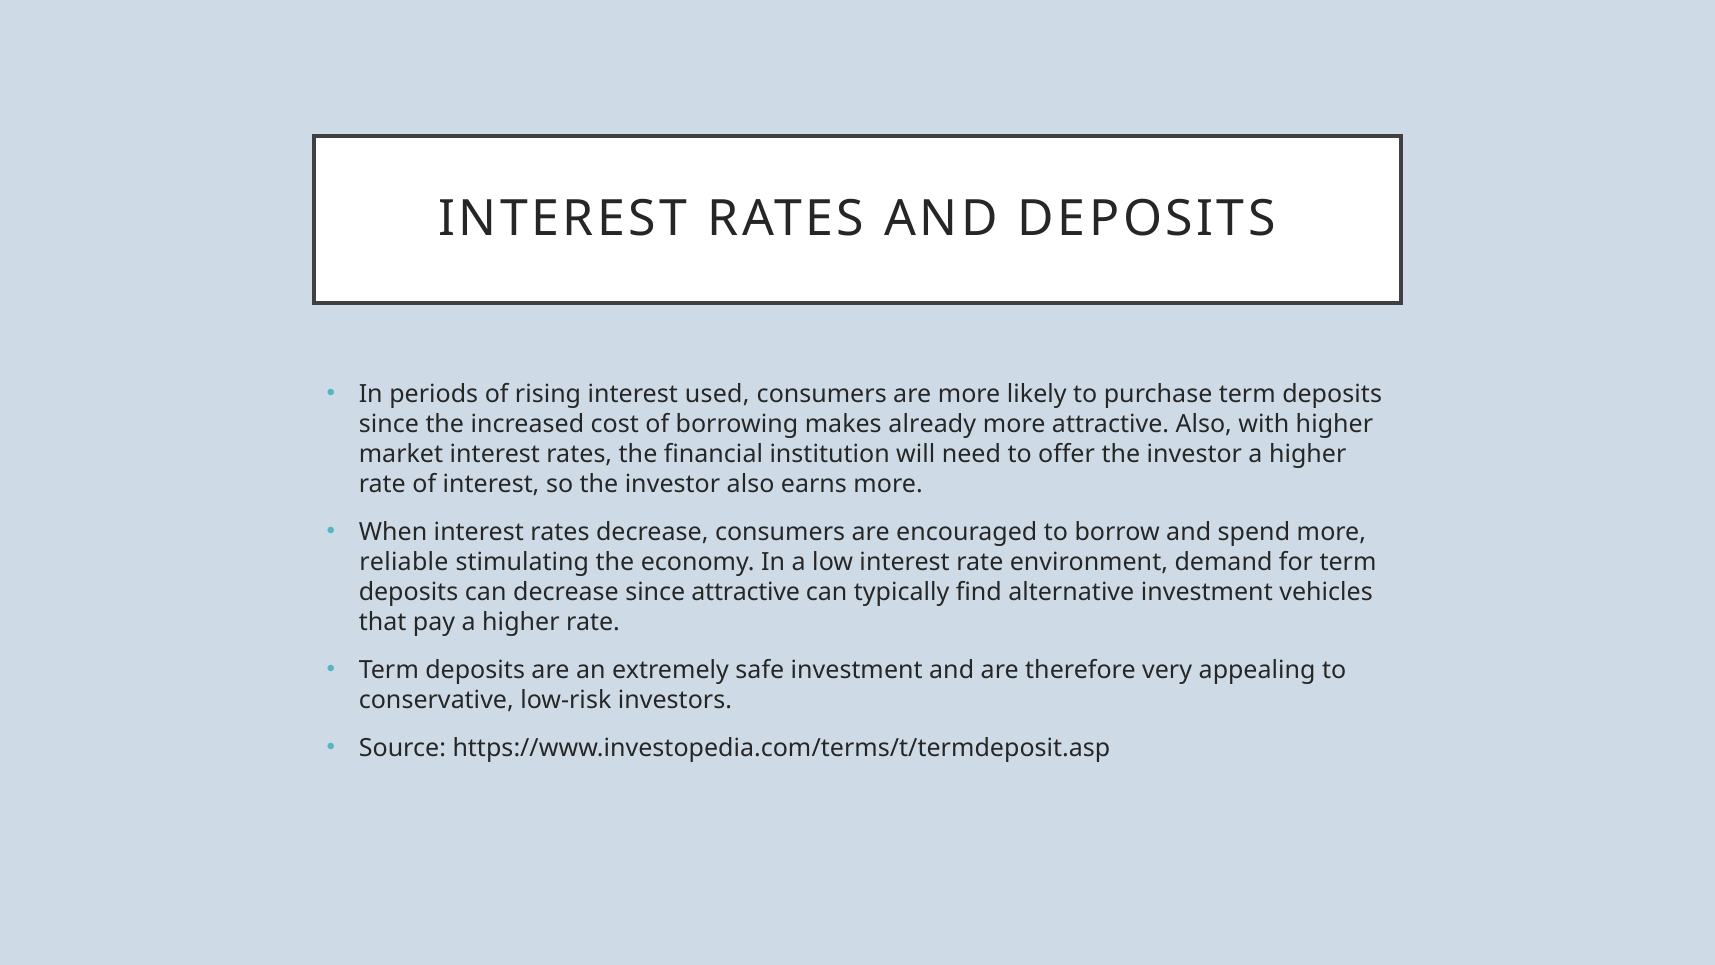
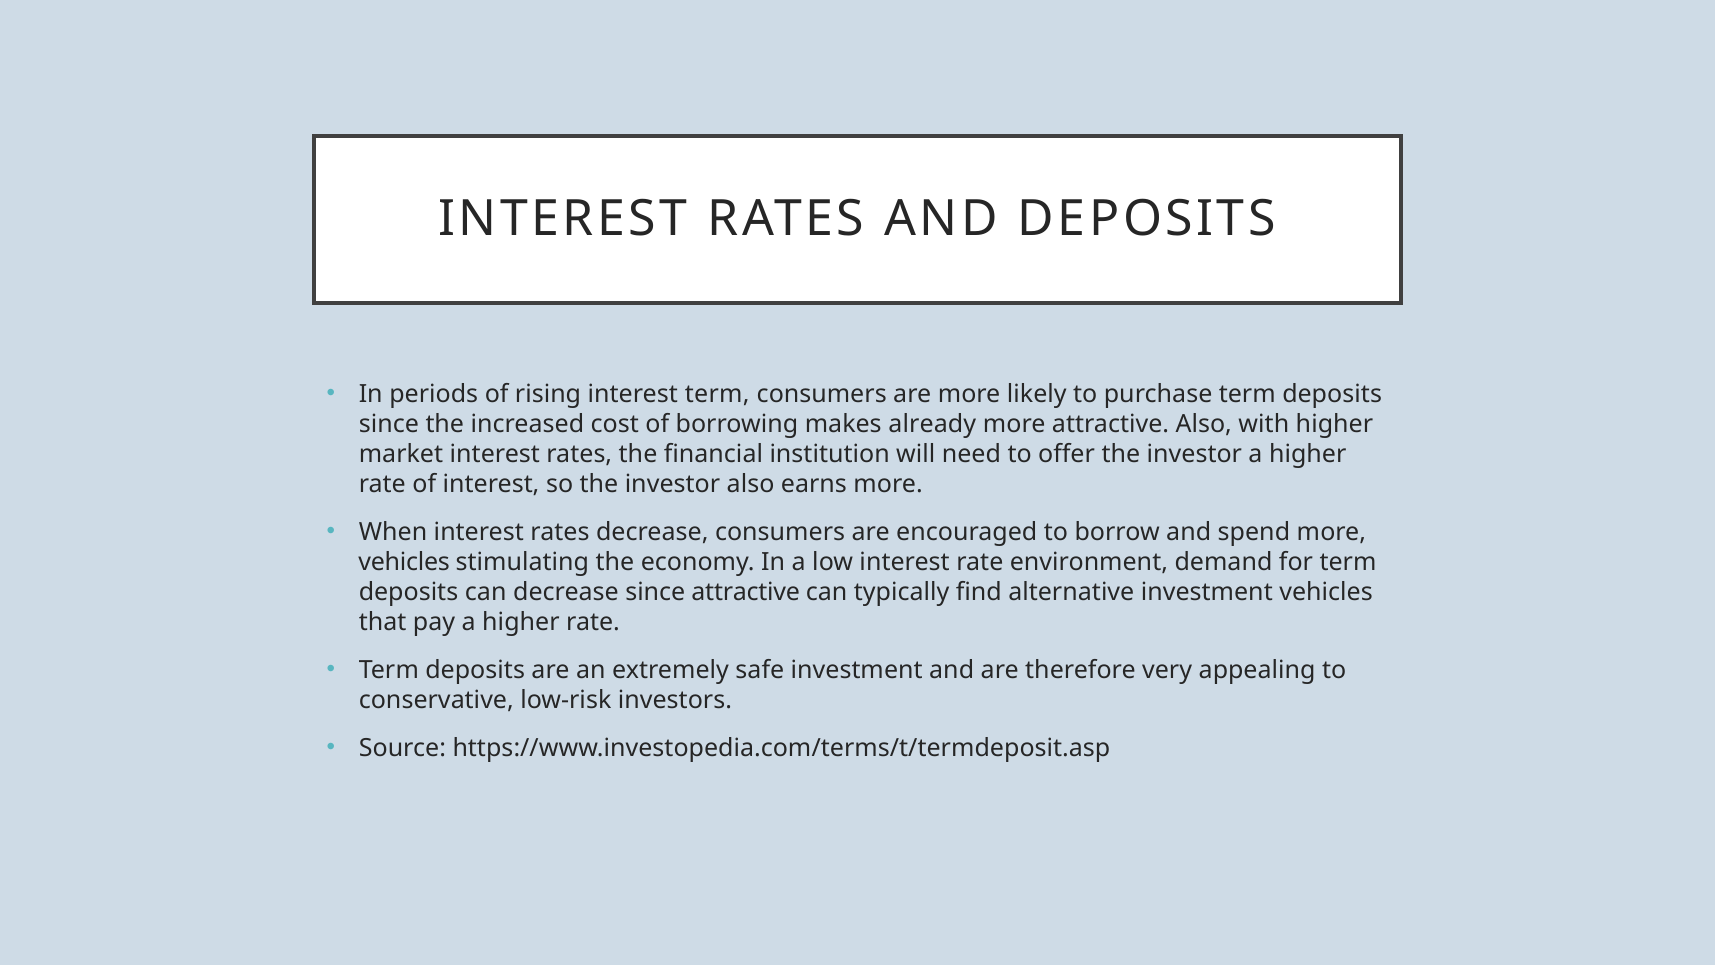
interest used: used -> term
reliable at (404, 562): reliable -> vehicles
